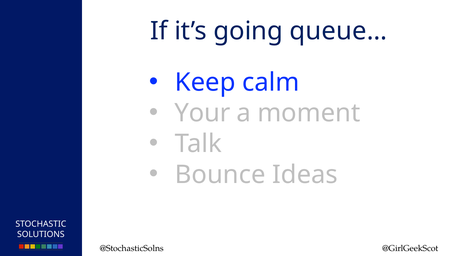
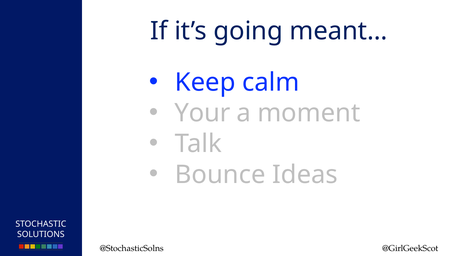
queue…: queue… -> meant…
